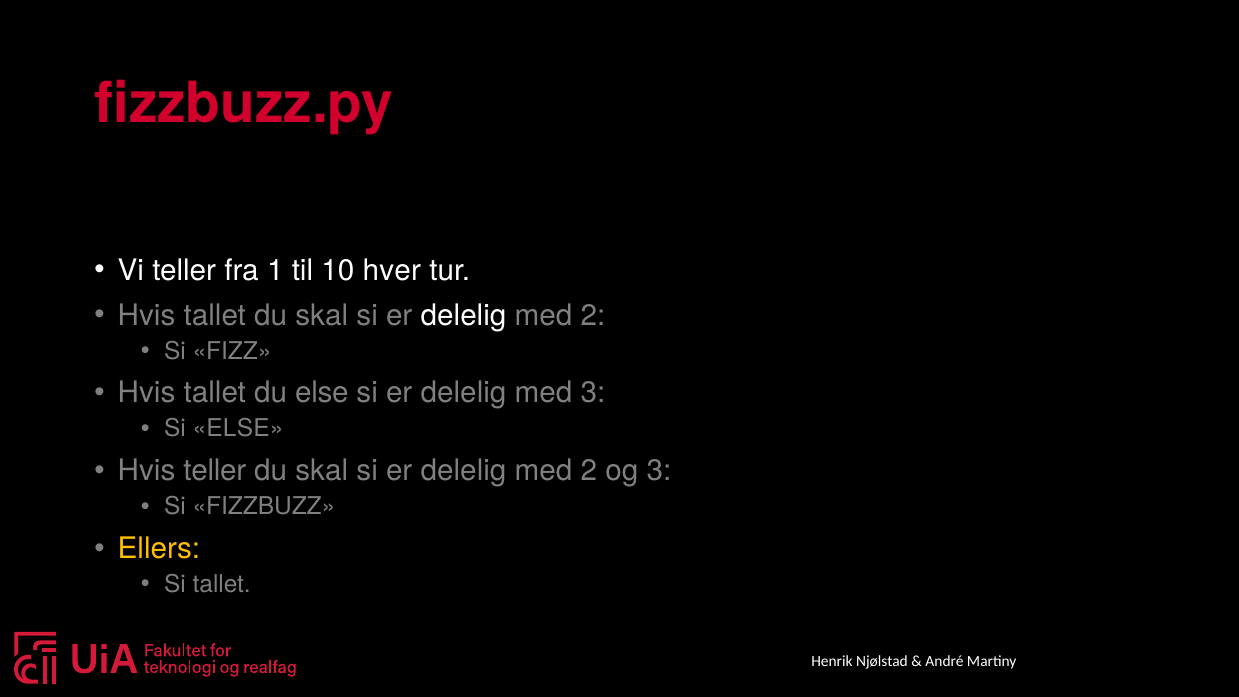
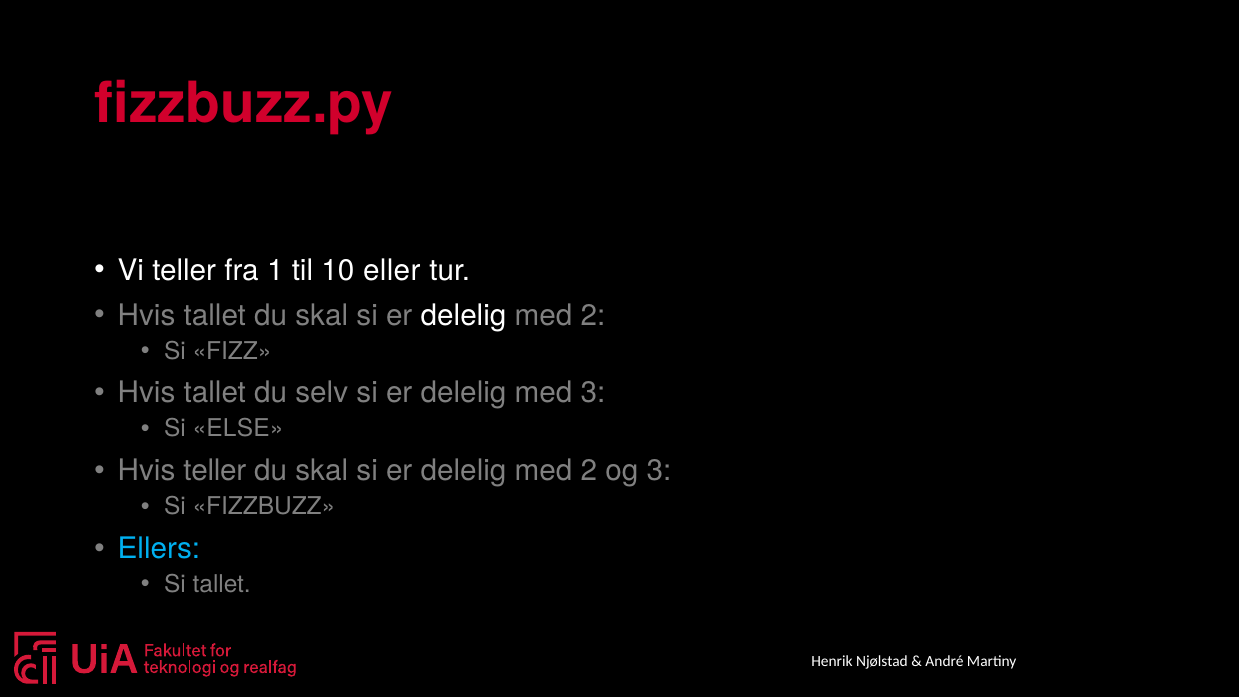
hver: hver -> eller
du else: else -> selv
Ellers colour: yellow -> light blue
